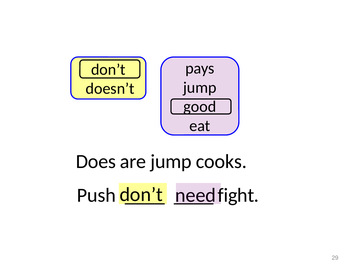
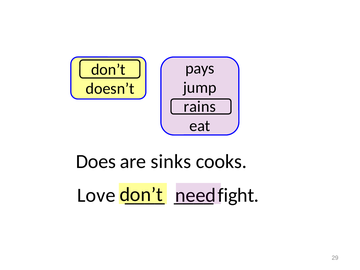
good: good -> rains
are jump: jump -> sinks
Push: Push -> Love
